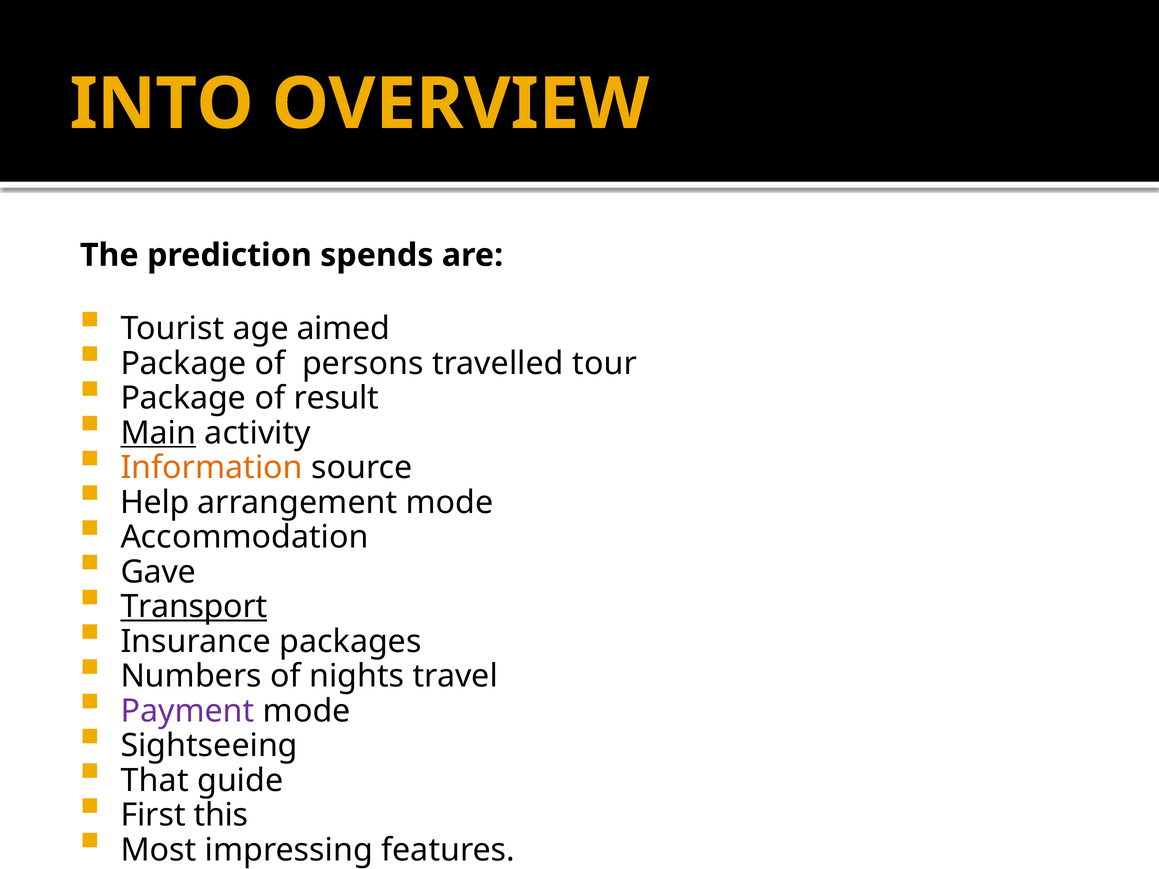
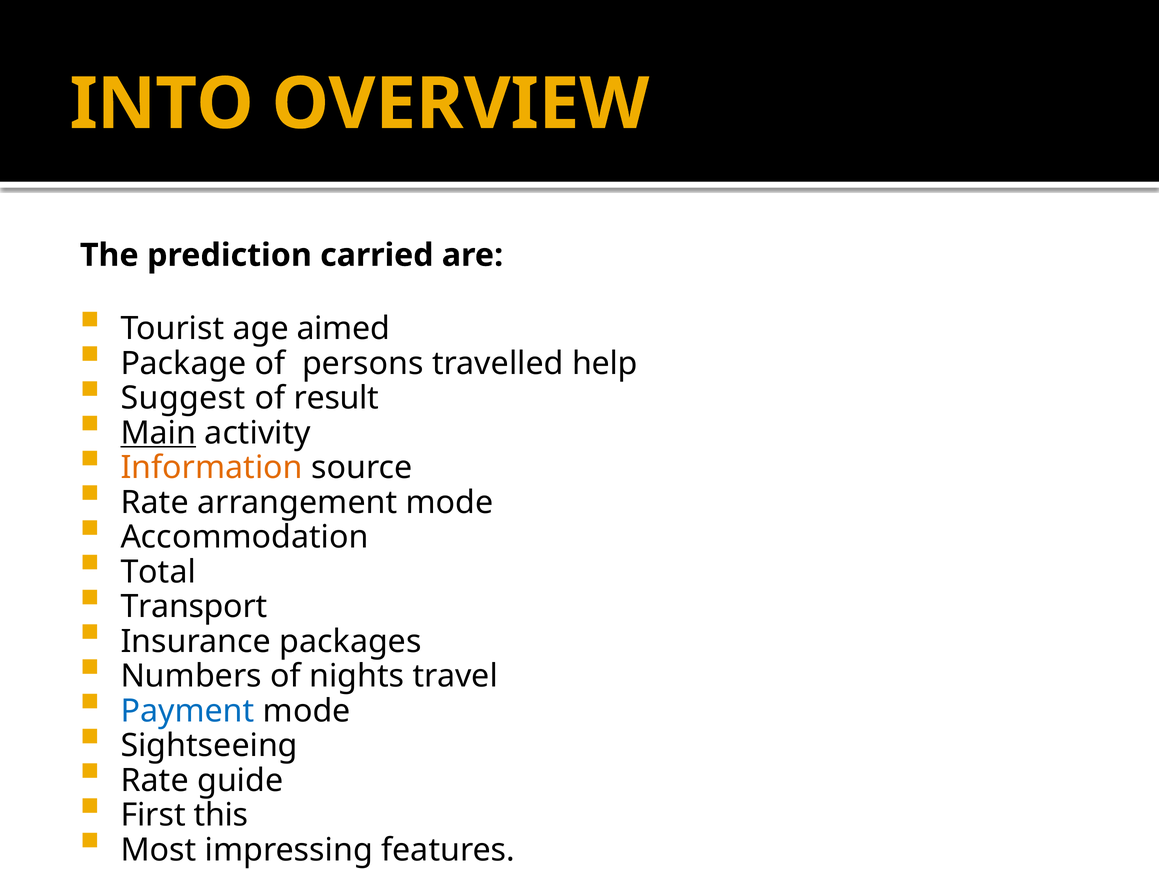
spends: spends -> carried
tour: tour -> help
Package at (183, 398): Package -> Suggest
Help at (155, 503): Help -> Rate
Gave: Gave -> Total
Transport underline: present -> none
Payment colour: purple -> blue
That at (155, 781): That -> Rate
